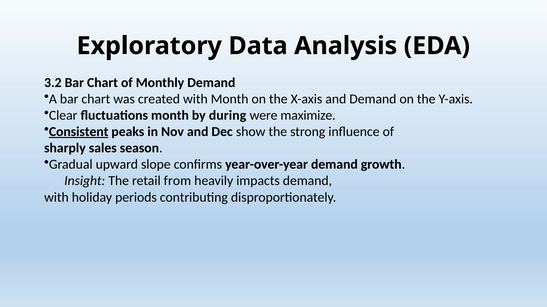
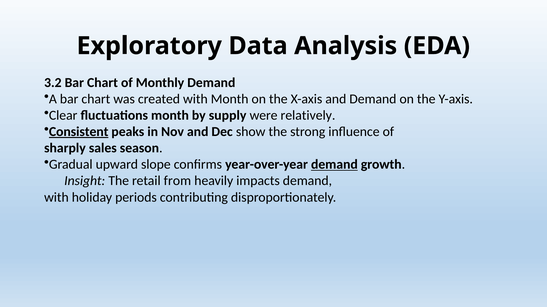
during: during -> supply
maximize: maximize -> relatively
demand at (334, 165) underline: none -> present
